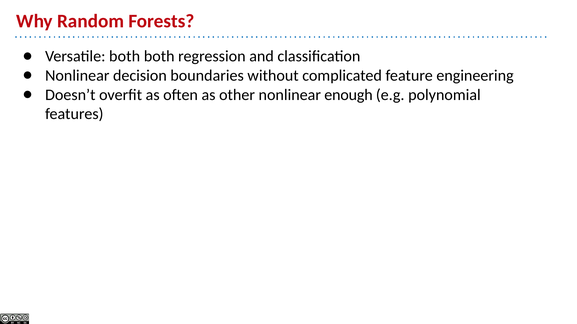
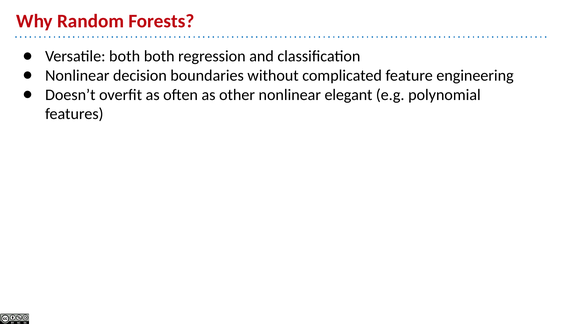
enough: enough -> elegant
